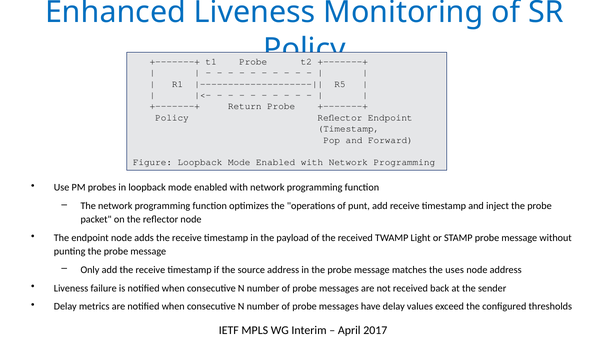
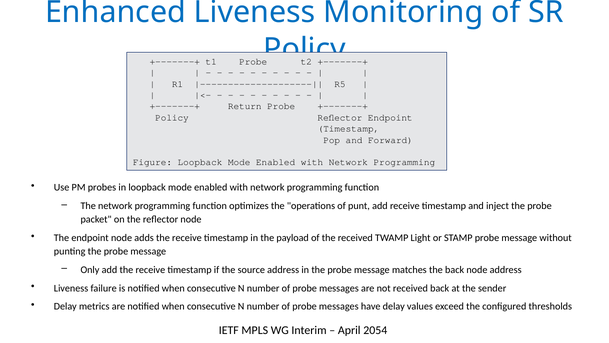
the uses: uses -> back
2017: 2017 -> 2054
